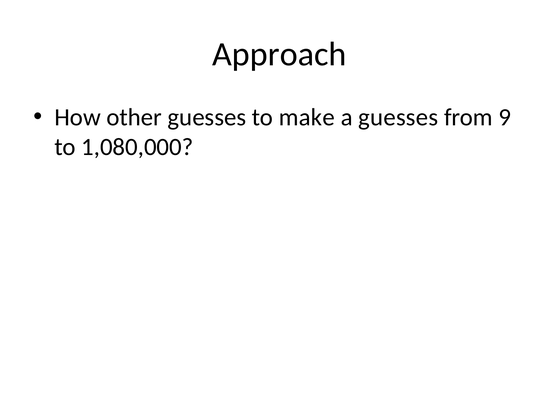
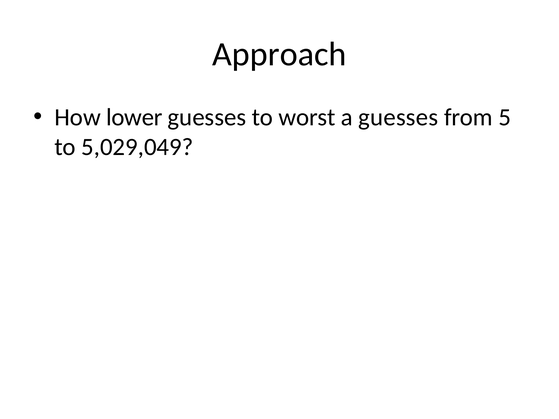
other: other -> lower
make: make -> worst
9: 9 -> 5
1,080,000: 1,080,000 -> 5,029,049
